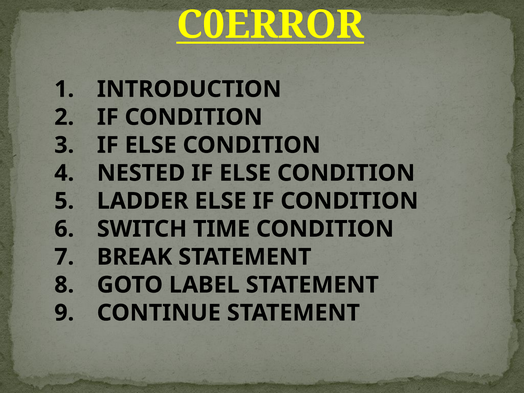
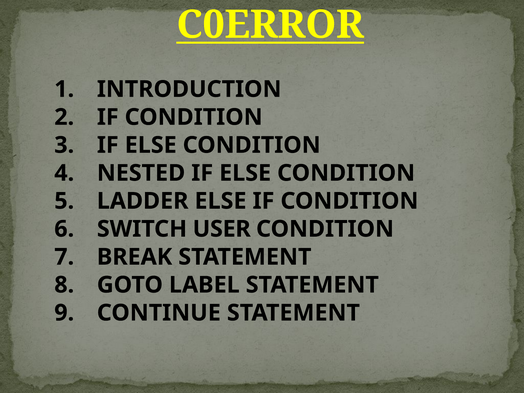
TIME: TIME -> USER
